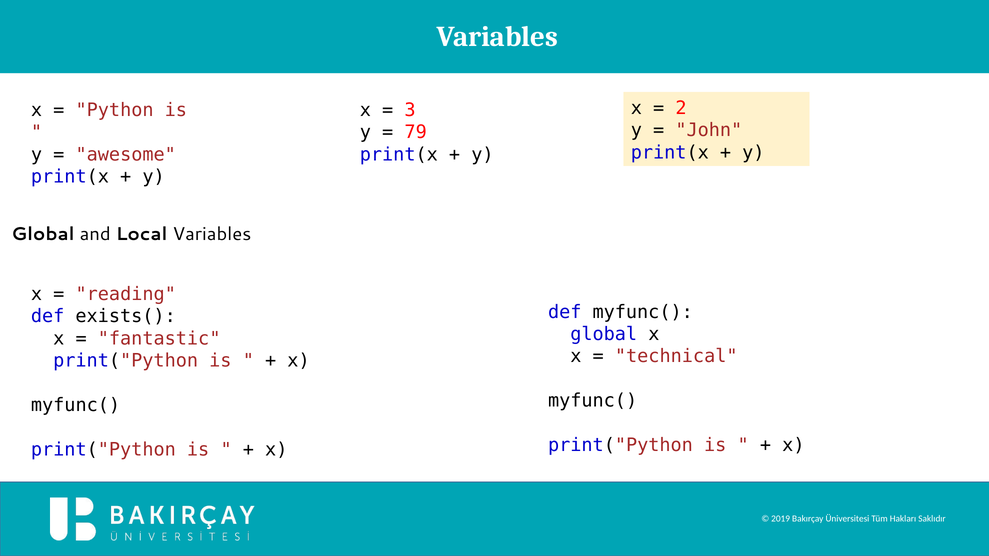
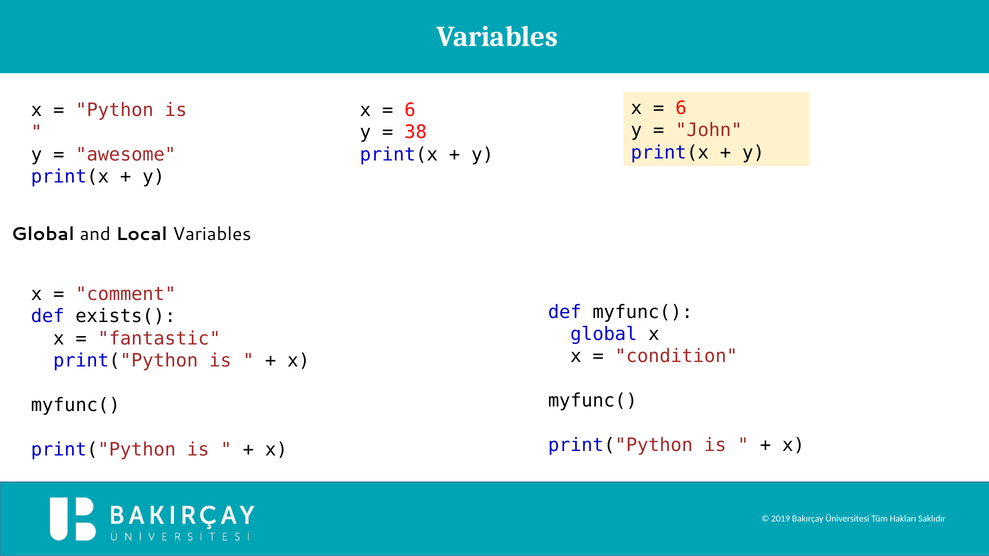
2 at (681, 108): 2 -> 6
3 at (410, 110): 3 -> 6
79: 79 -> 38
reading: reading -> comment
technical: technical -> condition
